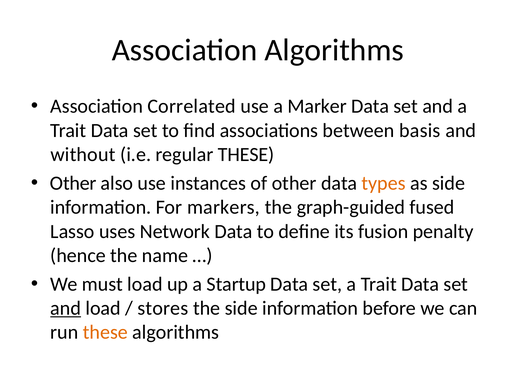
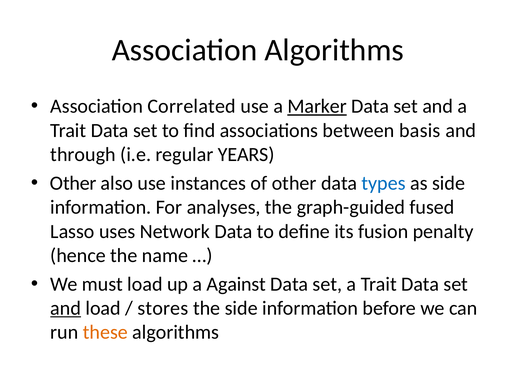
Marker underline: none -> present
without: without -> through
regular THESE: THESE -> YEARS
types colour: orange -> blue
markers: markers -> analyses
Startup: Startup -> Against
